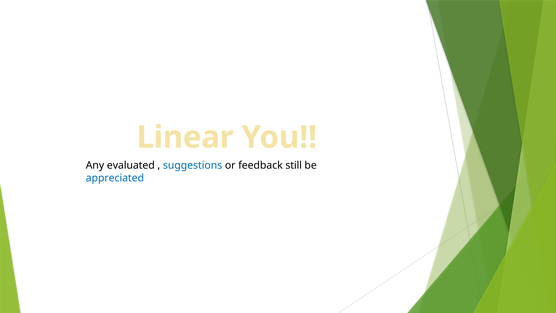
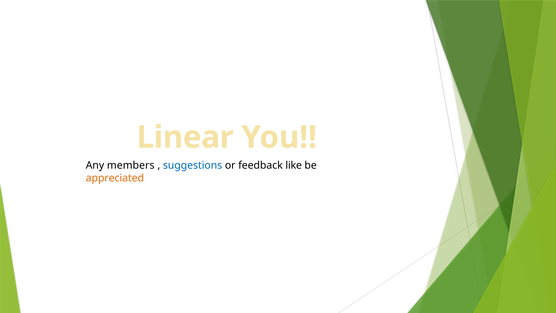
evaluated: evaluated -> members
still: still -> like
appreciated colour: blue -> orange
